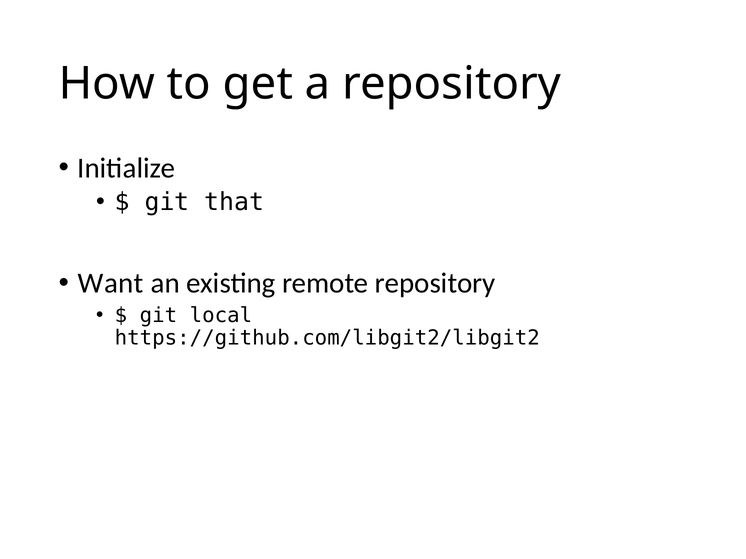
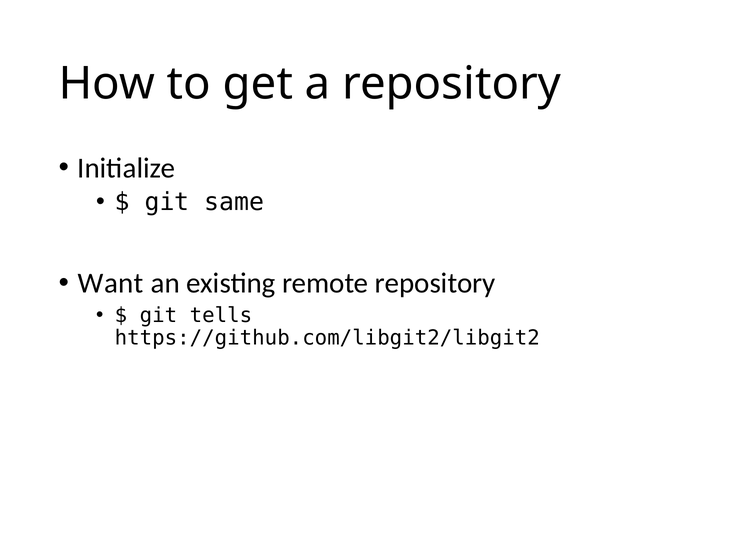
that: that -> same
local: local -> tells
